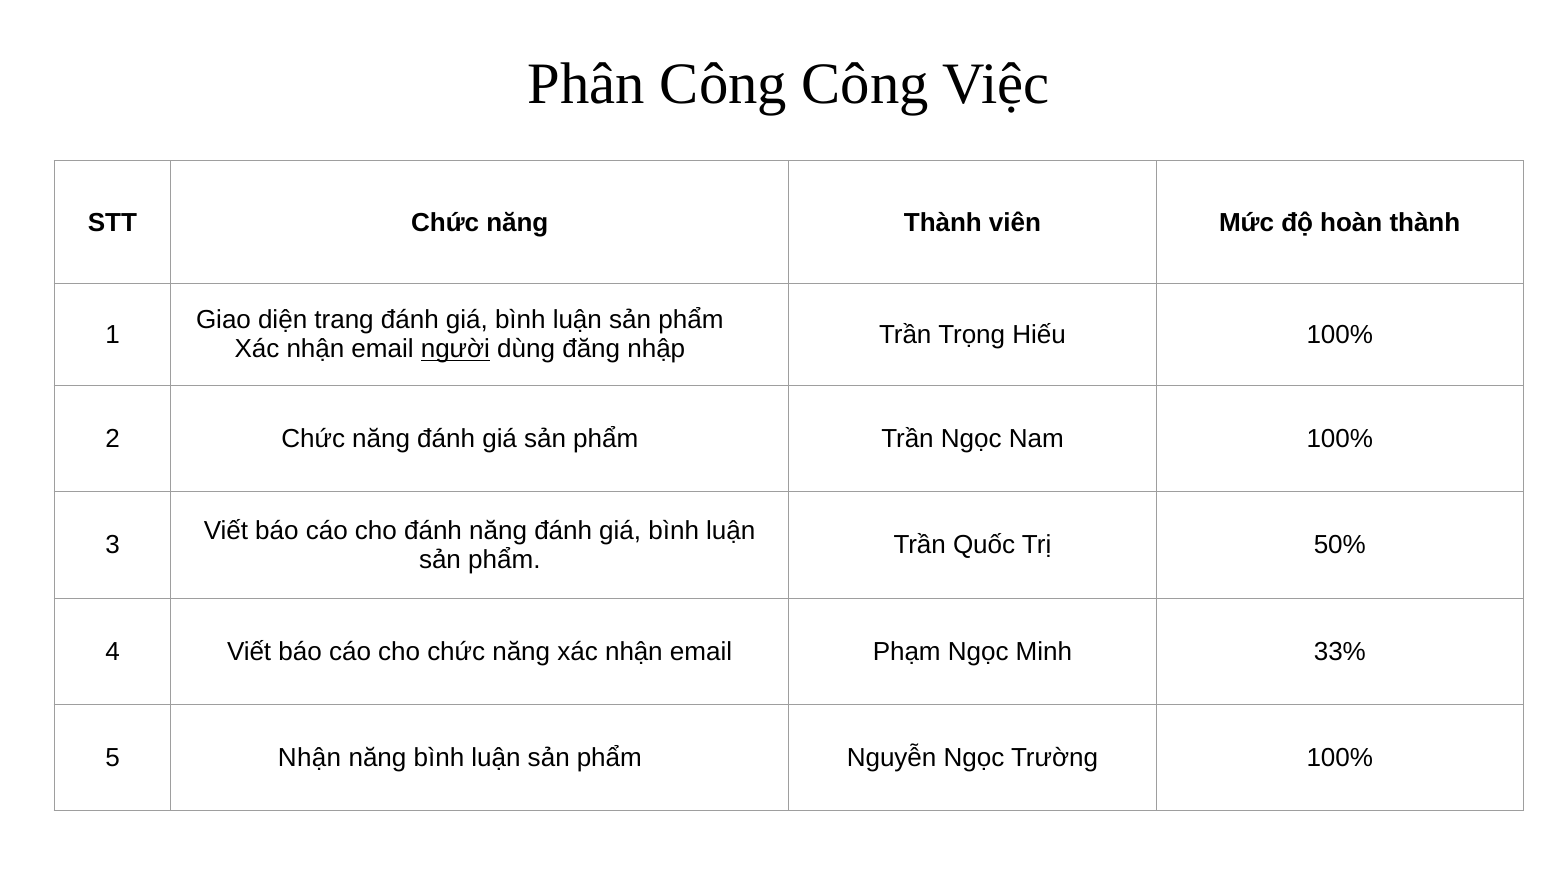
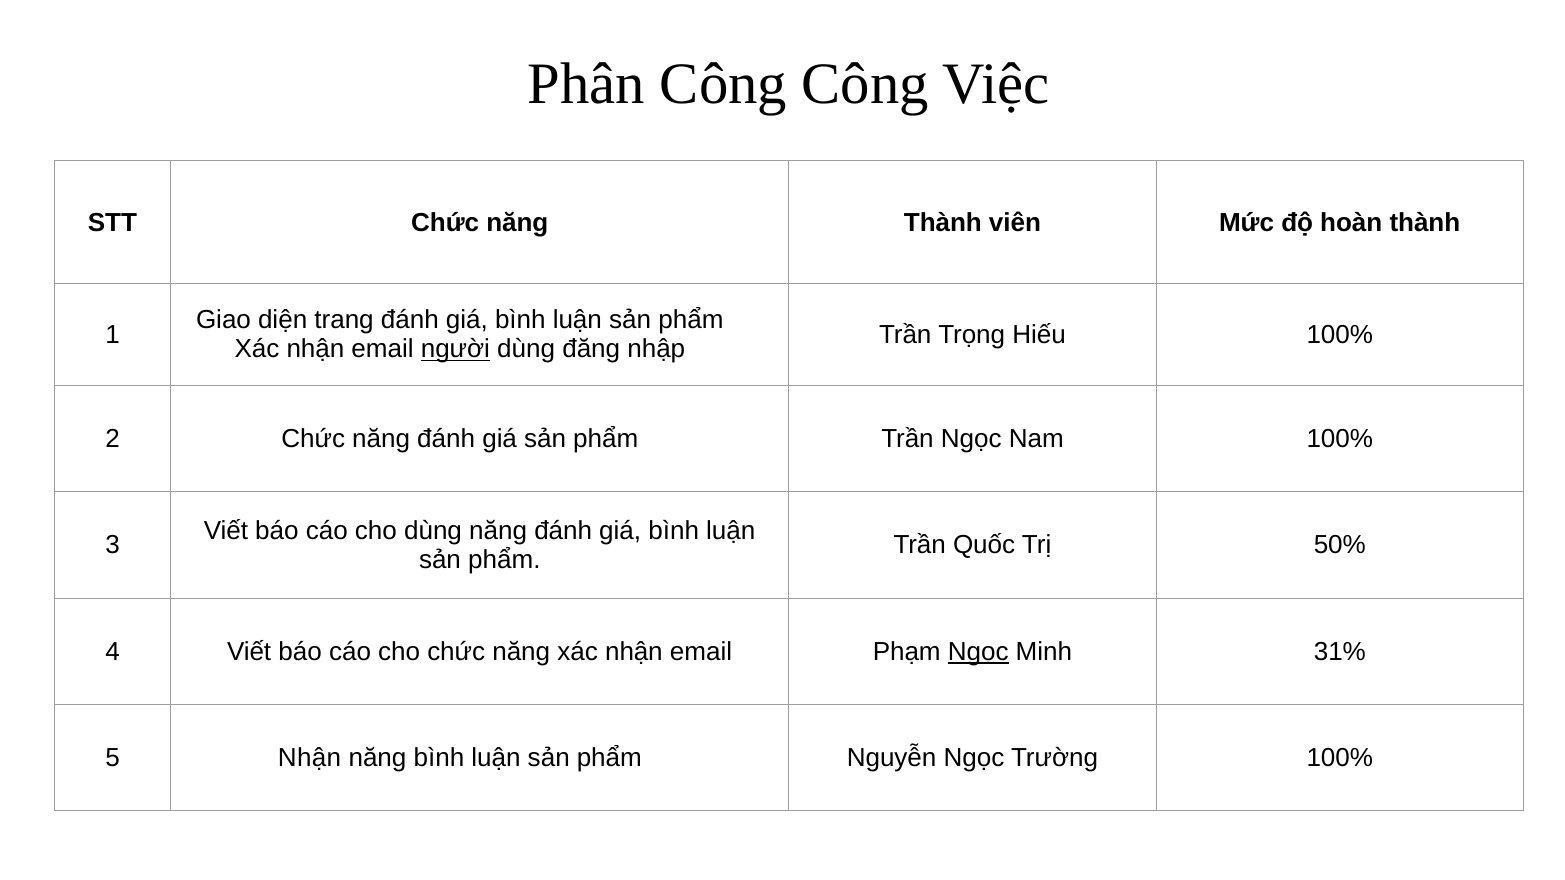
cho đánh: đánh -> dùng
Ngọc at (978, 652) underline: none -> present
33%: 33% -> 31%
